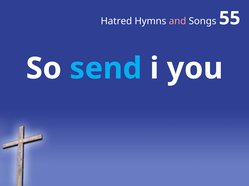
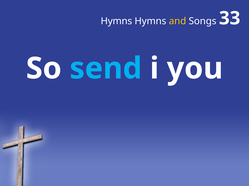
Hatred at (116, 21): Hatred -> Hymns
and colour: pink -> yellow
55: 55 -> 33
